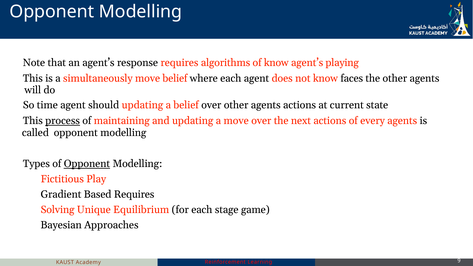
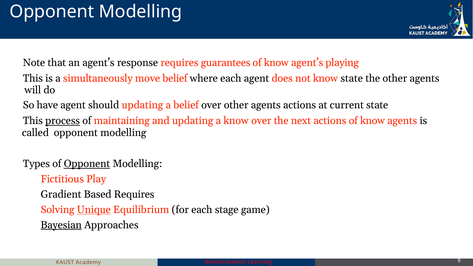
algorithms: algorithms -> guarantees
know faces: faces -> state
time: time -> have
a move: move -> know
actions of every: every -> know
Unique underline: none -> present
Bayesian underline: none -> present
